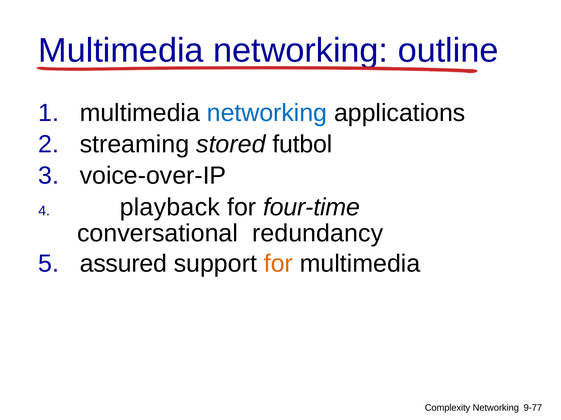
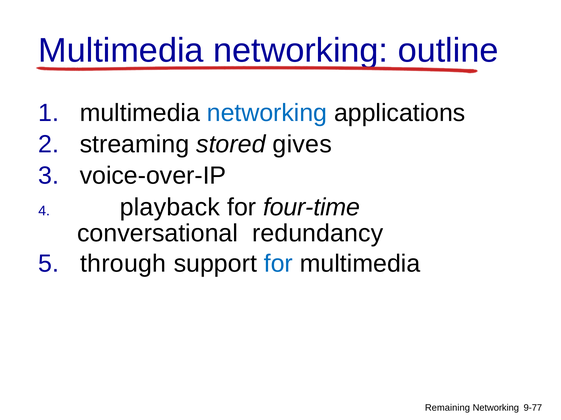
futbol: futbol -> gives
assured: assured -> through
for at (278, 264) colour: orange -> blue
Complexity: Complexity -> Remaining
